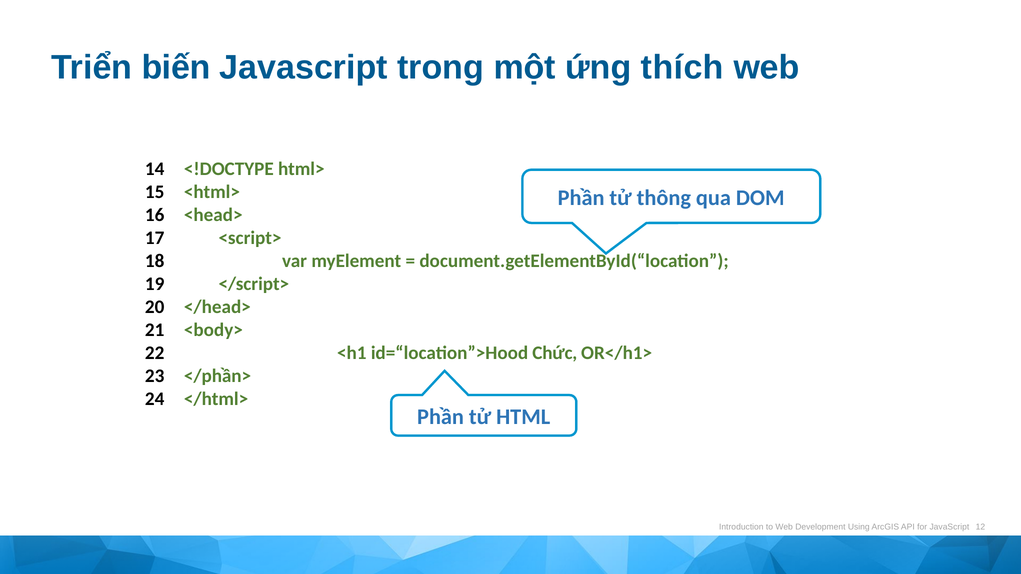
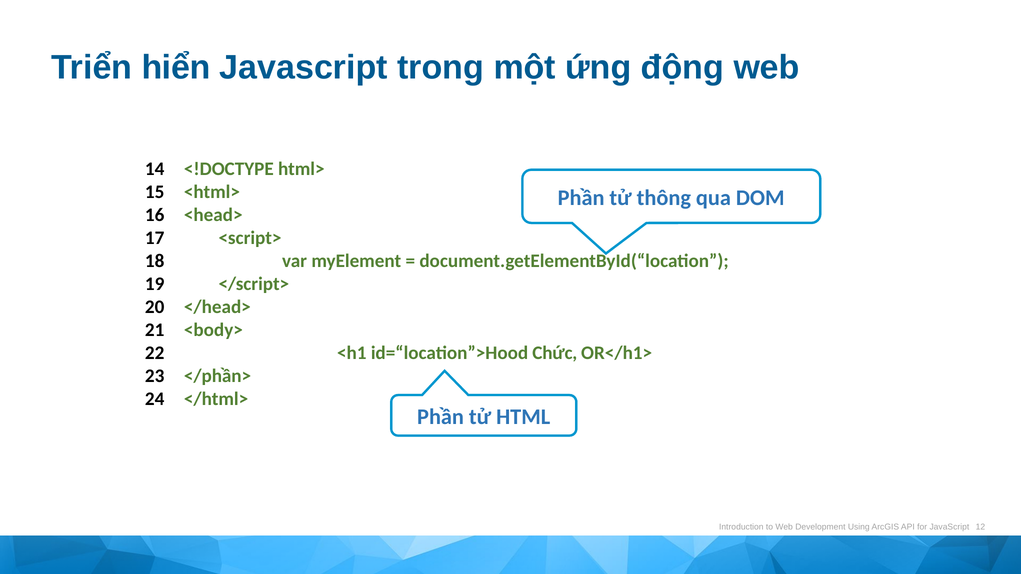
biến: biến -> hiển
thích: thích -> động
